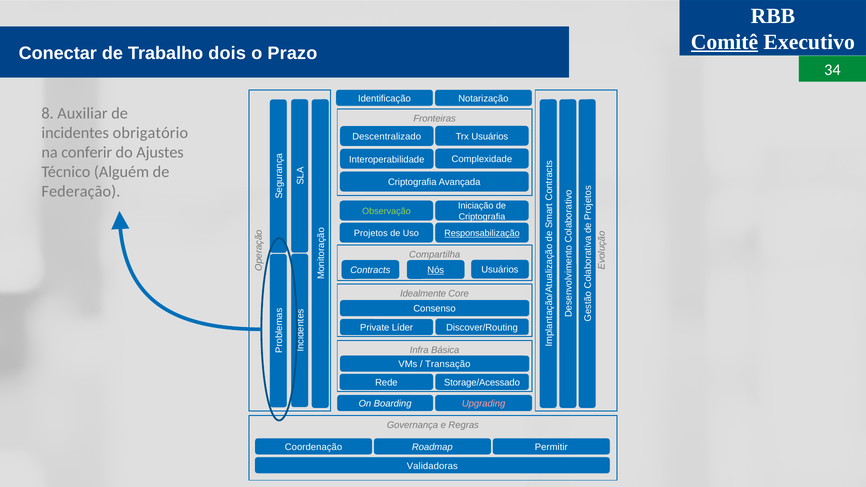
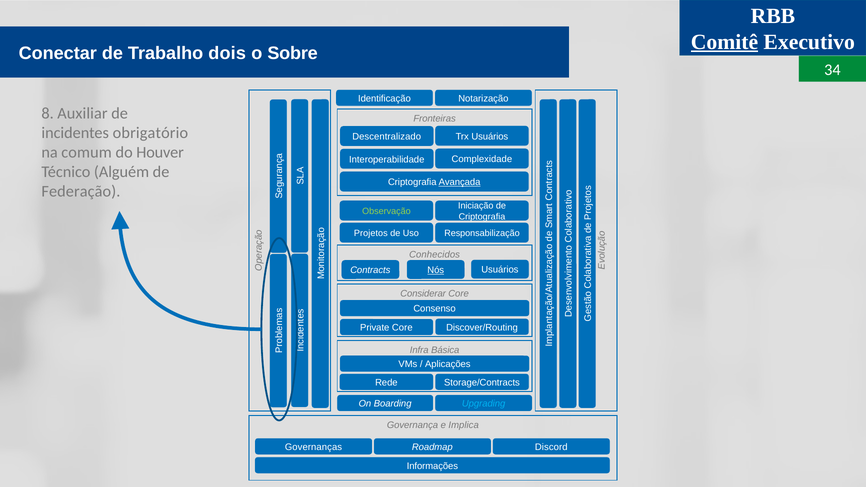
Prazo: Prazo -> Sobre
conferir: conferir -> comum
Ajustes: Ajustes -> Houver
Avançada underline: none -> present
Responsabilização underline: present -> none
Compartilha: Compartilha -> Conhecidos
Idealmente: Idealmente -> Considerar
Private Líder: Líder -> Core
Transação: Transação -> Aplicações
Storage/Acessado: Storage/Acessado -> Storage/Contracts
Upgrading colour: pink -> light blue
Regras: Regras -> Implica
Coordenação: Coordenação -> Governanças
Permitir: Permitir -> Discord
Validadoras: Validadoras -> Informações
